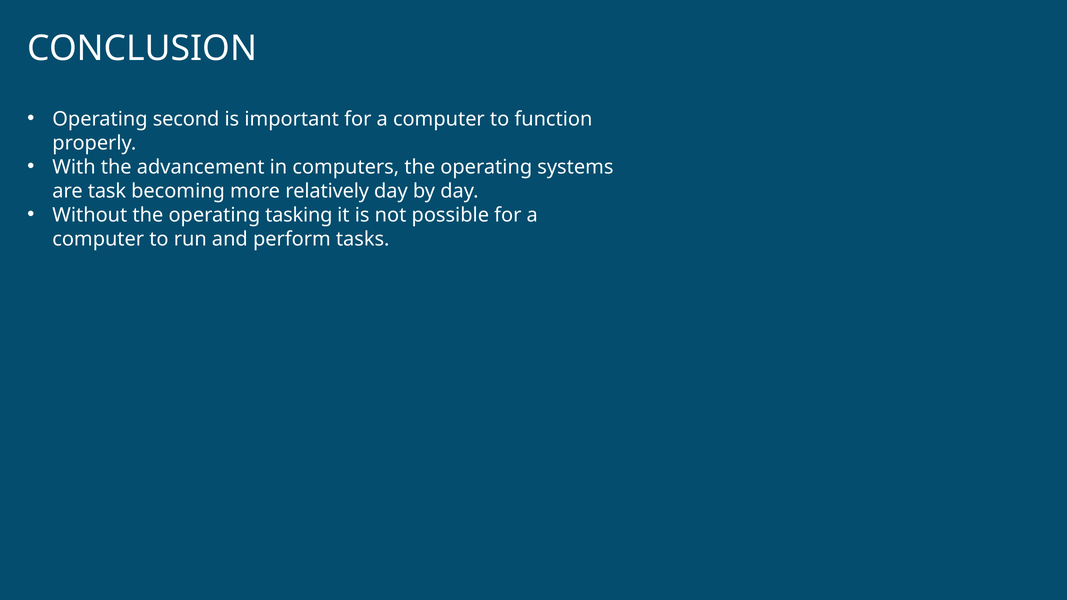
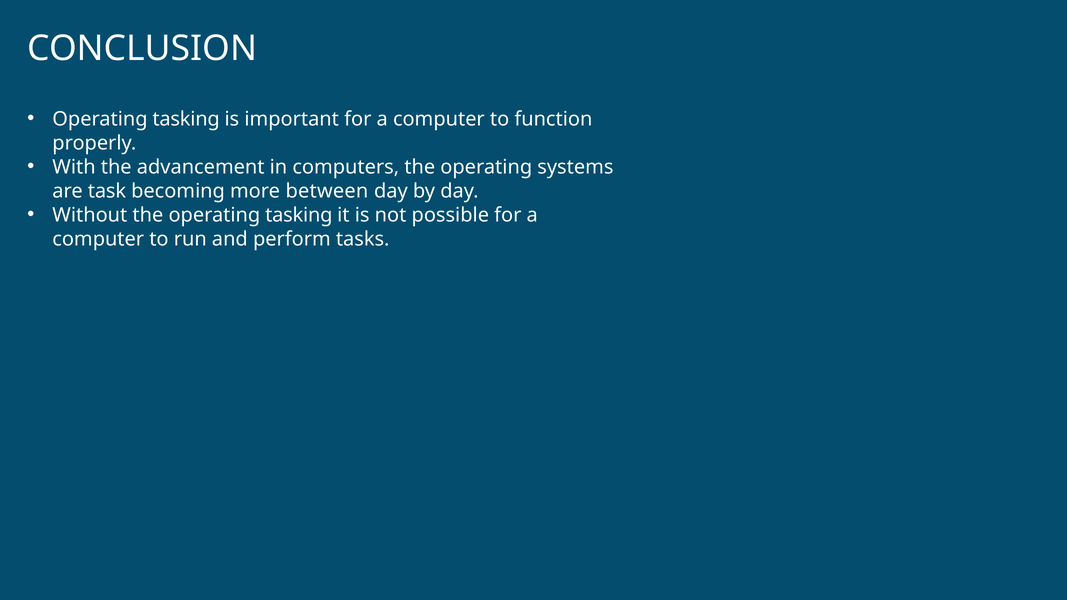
second at (186, 119): second -> tasking
relatively: relatively -> between
